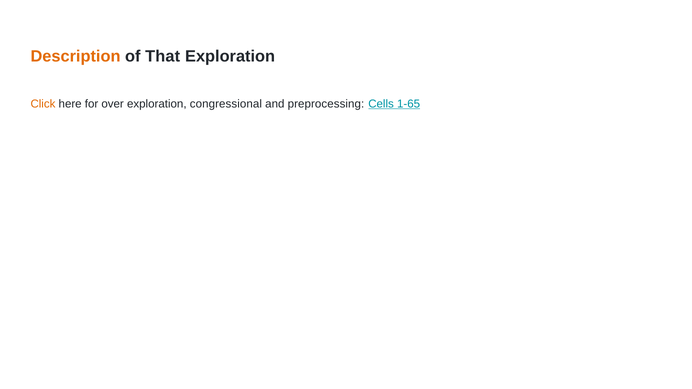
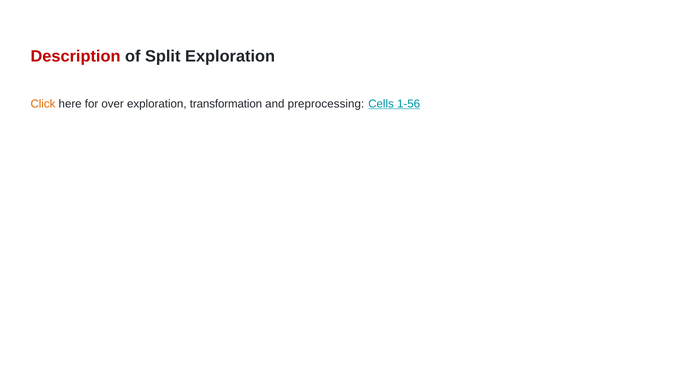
Description colour: orange -> red
That: That -> Split
congressional: congressional -> transformation
1-65: 1-65 -> 1-56
